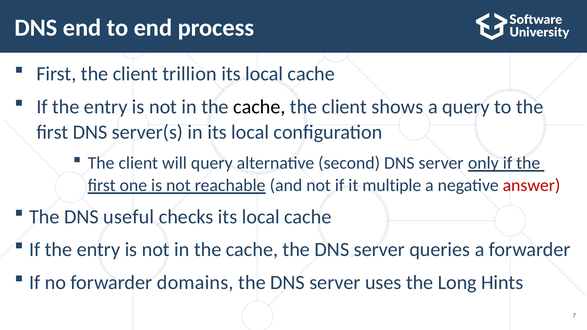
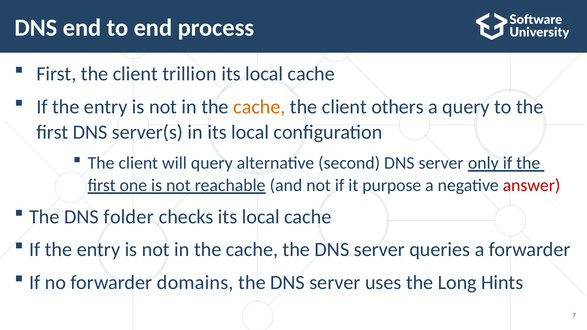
cache at (259, 107) colour: black -> orange
shows: shows -> others
multiple: multiple -> purpose
useful: useful -> folder
